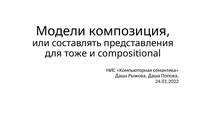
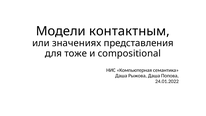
композиция: композиция -> контактным
составлять: составлять -> значениях
